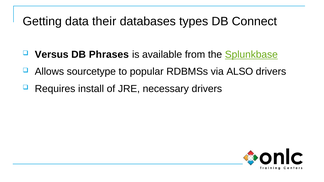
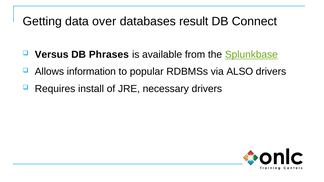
their: their -> over
types: types -> result
sourcetype: sourcetype -> information
